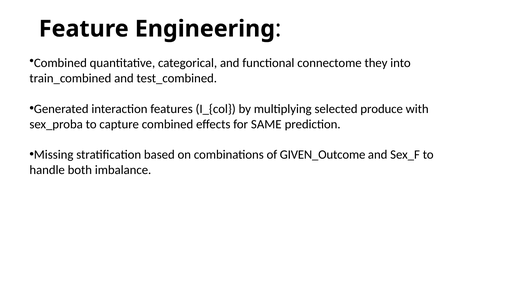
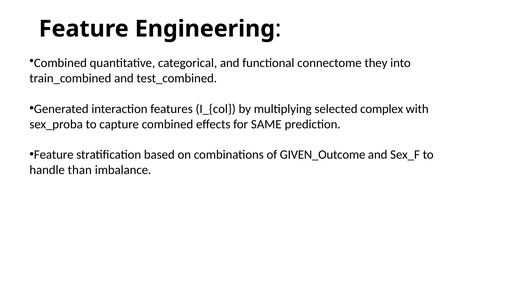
produce: produce -> complex
Missing at (54, 154): Missing -> Feature
both: both -> than
